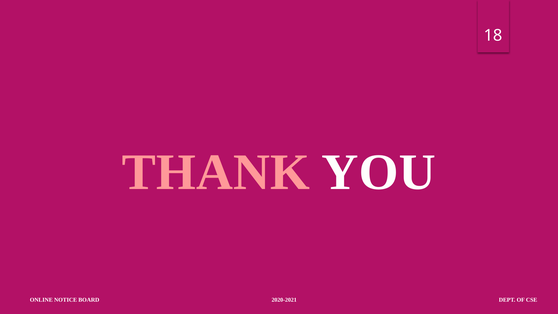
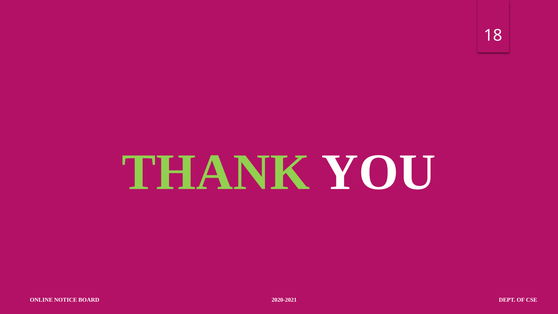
THANK colour: pink -> light green
